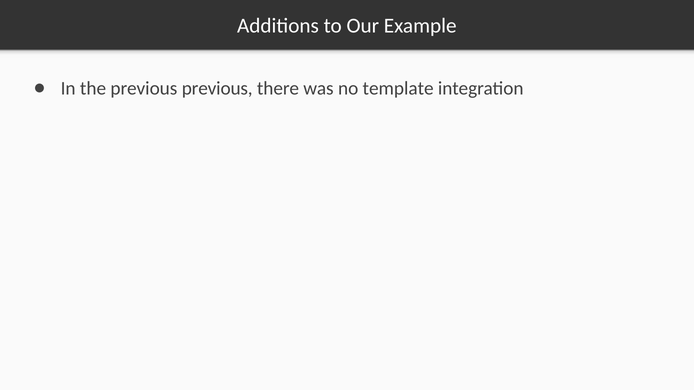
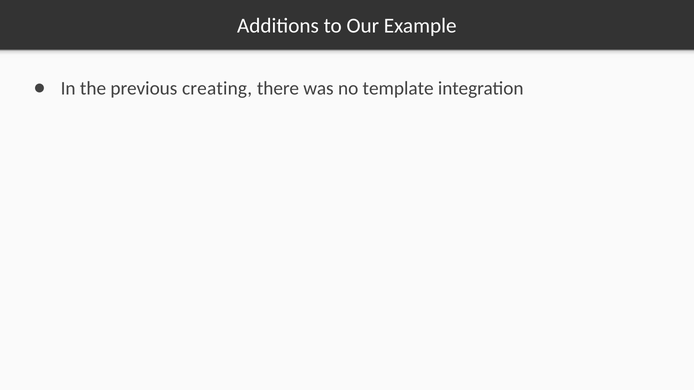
previous previous: previous -> creating
